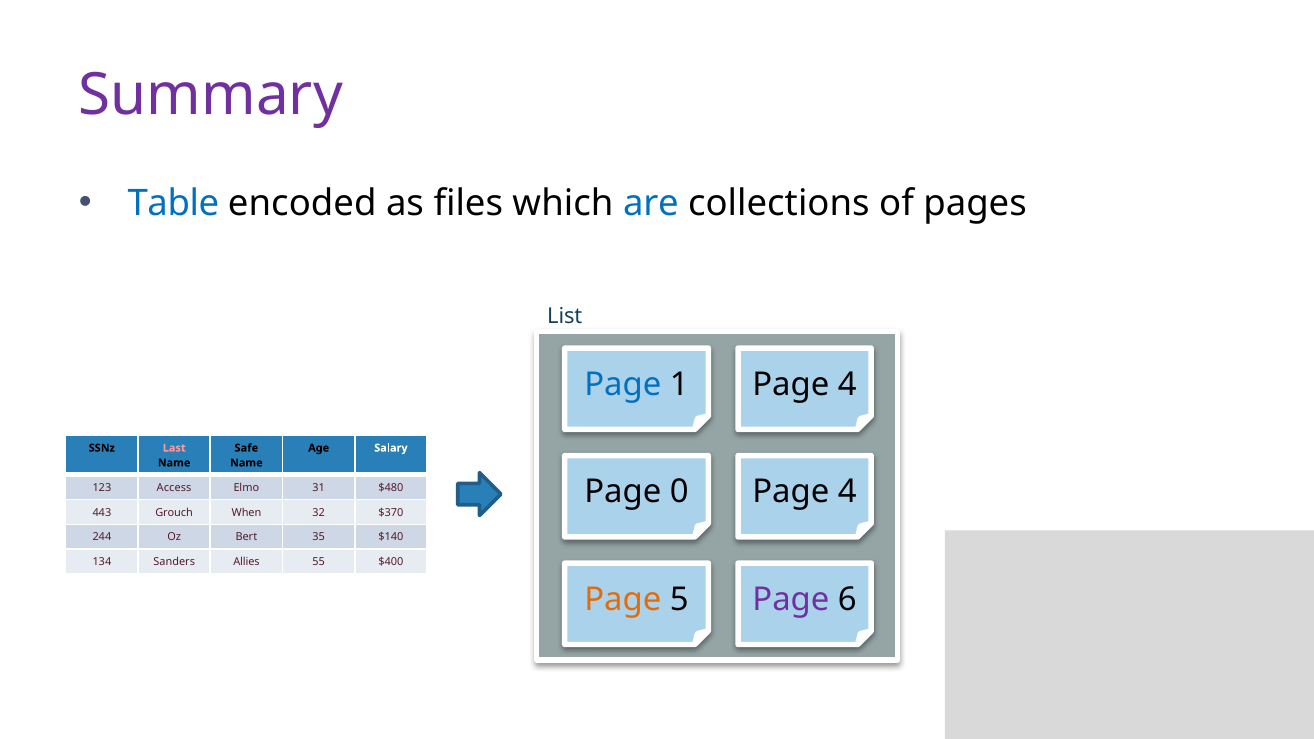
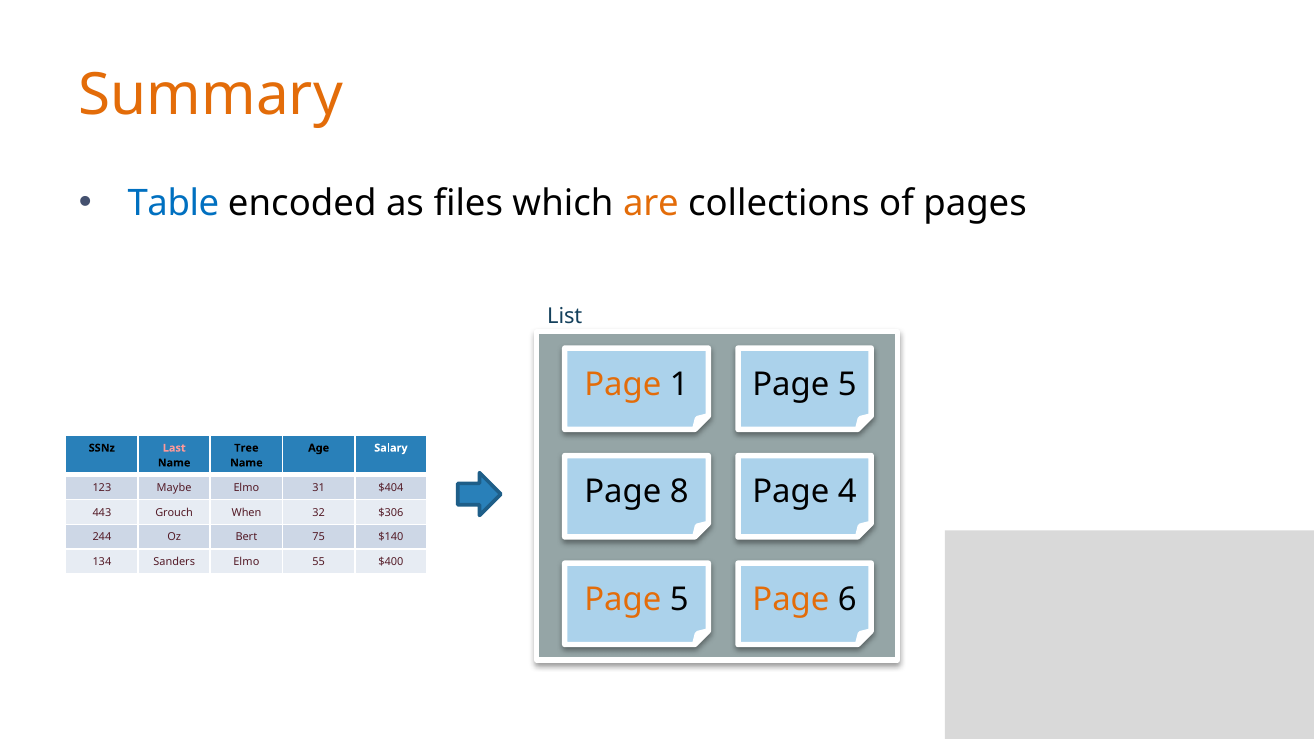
Summary colour: purple -> orange
are colour: blue -> orange
Page at (623, 384) colour: blue -> orange
1 Page 4: 4 -> 5
Safe: Safe -> Tree
0: 0 -> 8
Access: Access -> Maybe
$480: $480 -> $404
$370: $370 -> $306
35: 35 -> 75
Sanders Allies: Allies -> Elmo
Page at (791, 599) colour: purple -> orange
